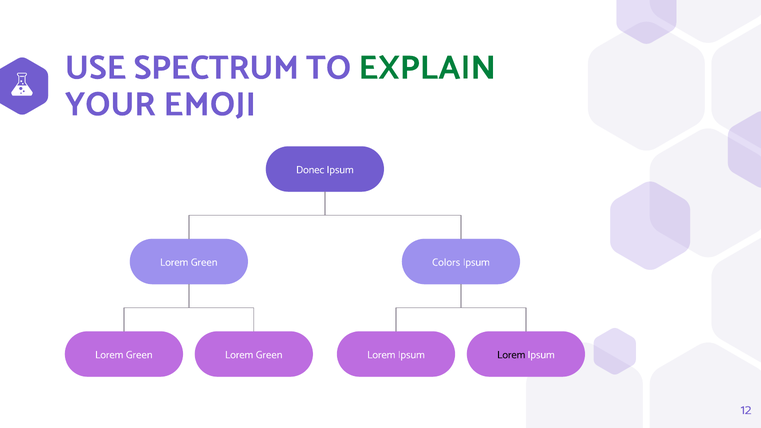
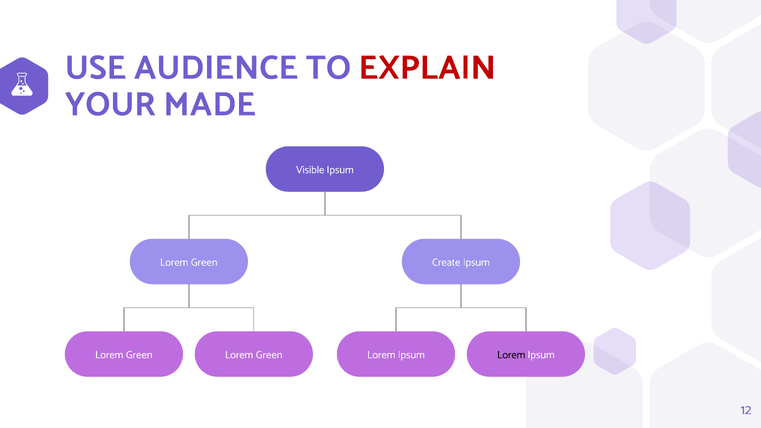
SPECTRUM: SPECTRUM -> AUDIENCE
EXPLAIN colour: green -> red
EMOJI: EMOJI -> MADE
Donec: Donec -> Visible
Colors: Colors -> Create
